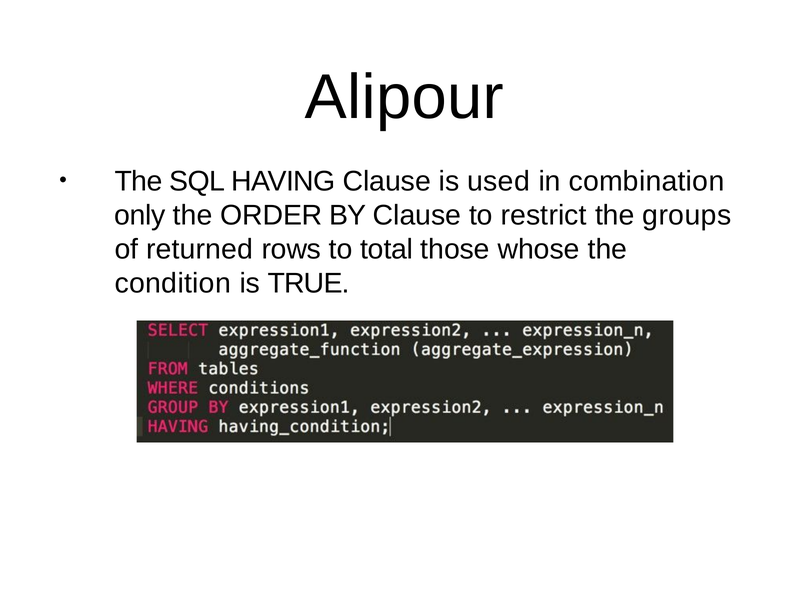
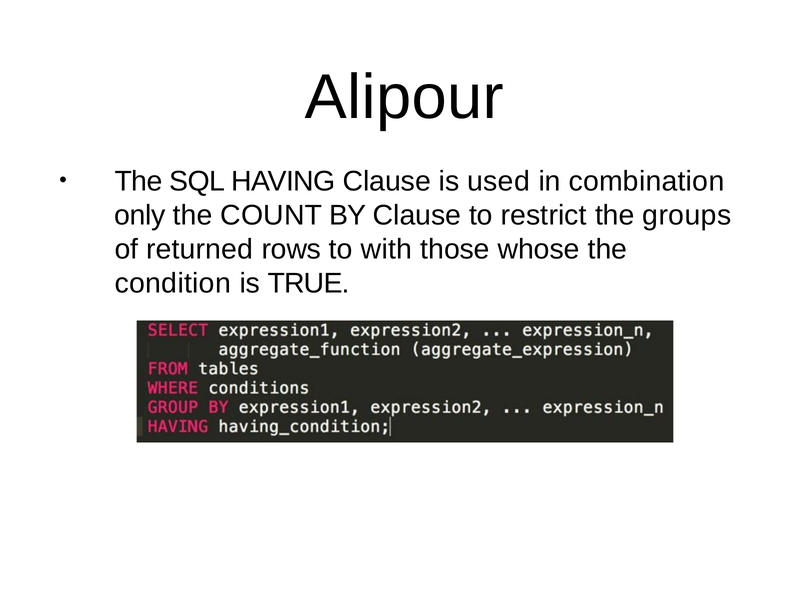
ORDER: ORDER -> COUNT
total: total -> with
